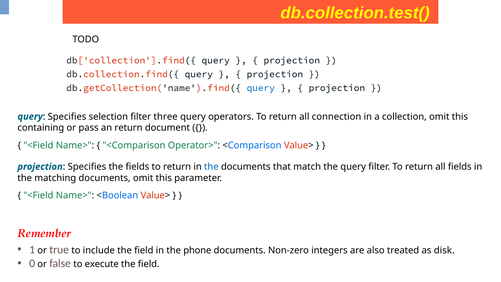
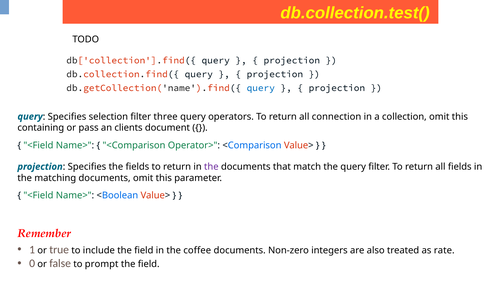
an return: return -> clients
the at (211, 167) colour: blue -> purple
phone: phone -> coffee
disk: disk -> rate
execute: execute -> prompt
